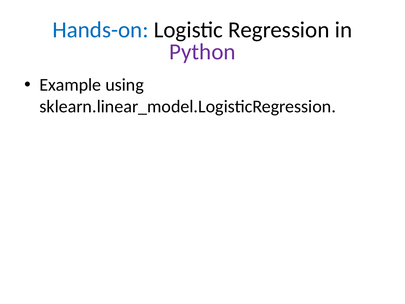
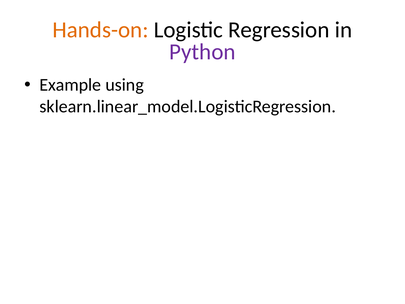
Hands-on colour: blue -> orange
